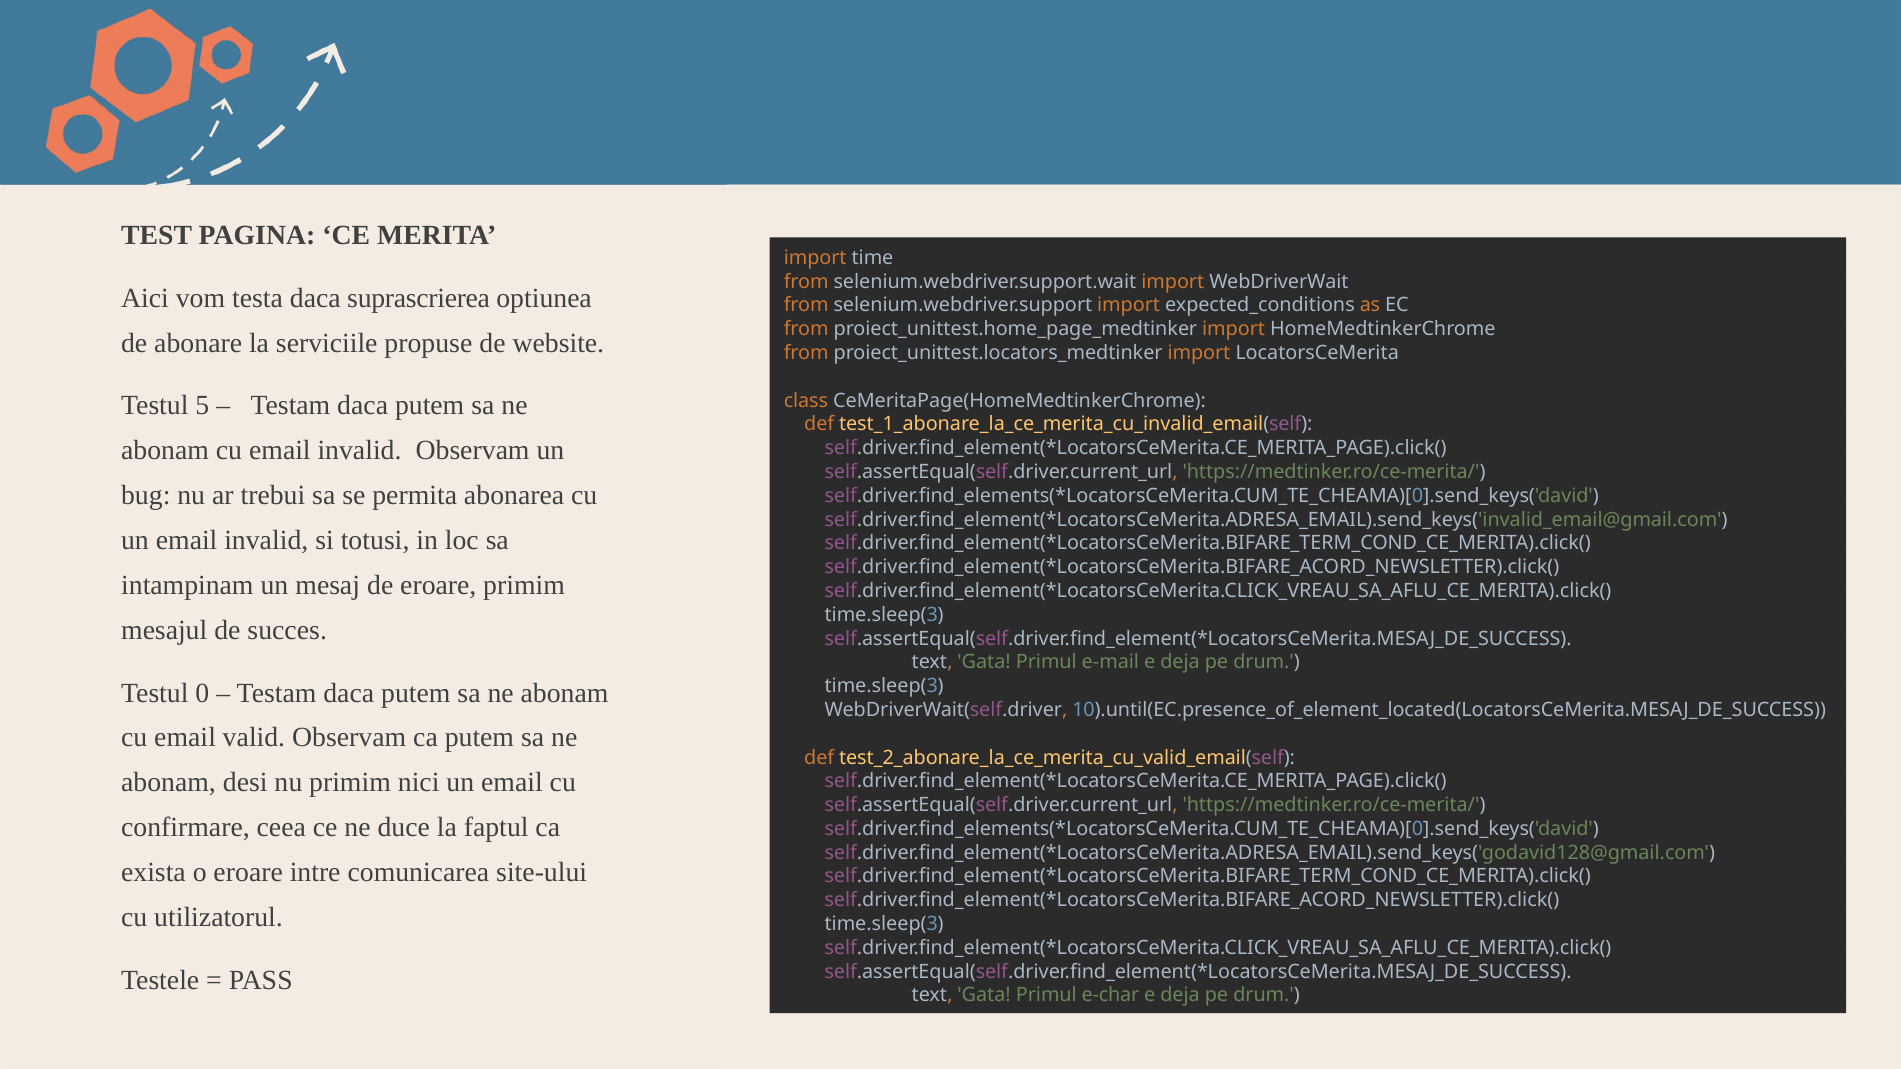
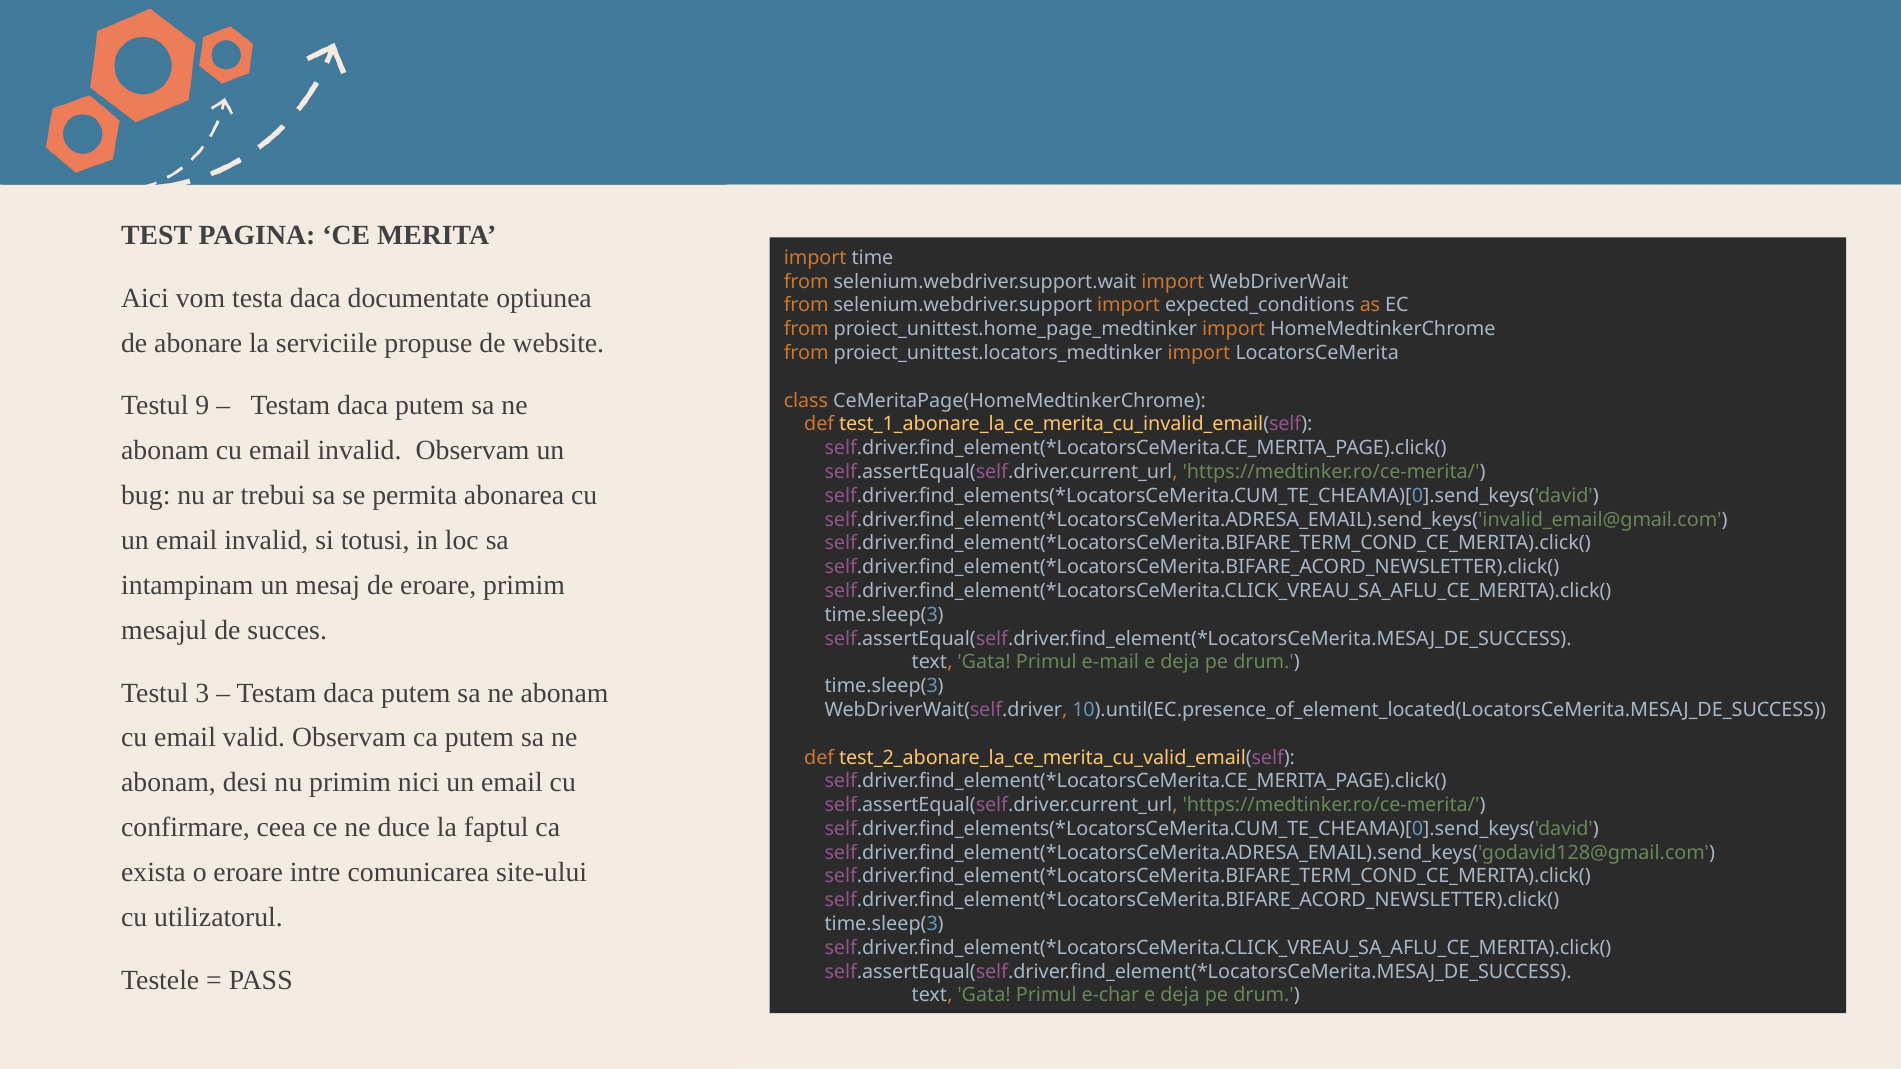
suprascrierea: suprascrierea -> documentate
5: 5 -> 9
0: 0 -> 3
